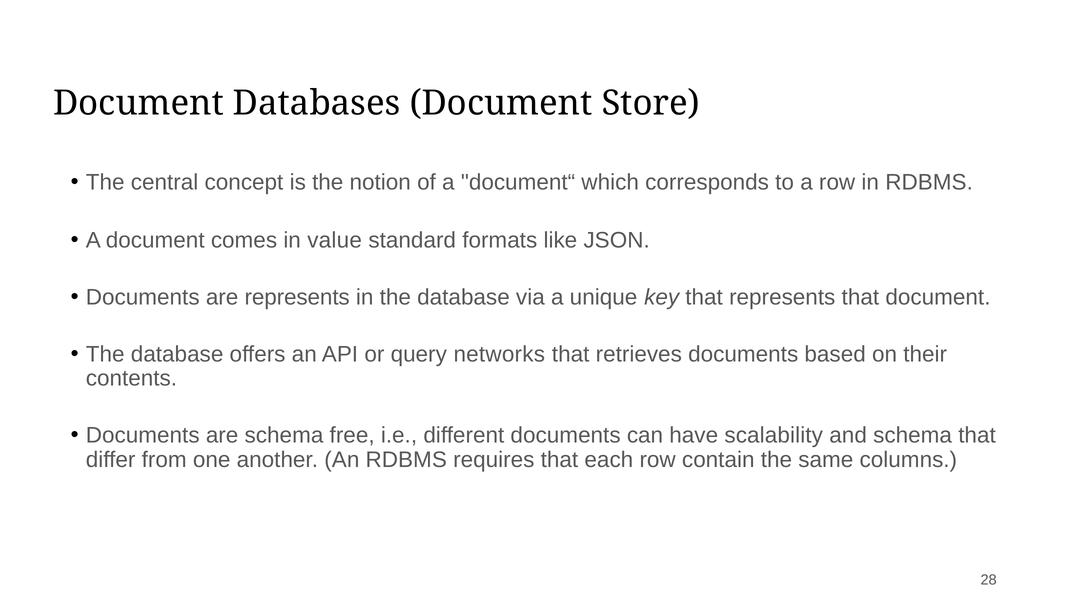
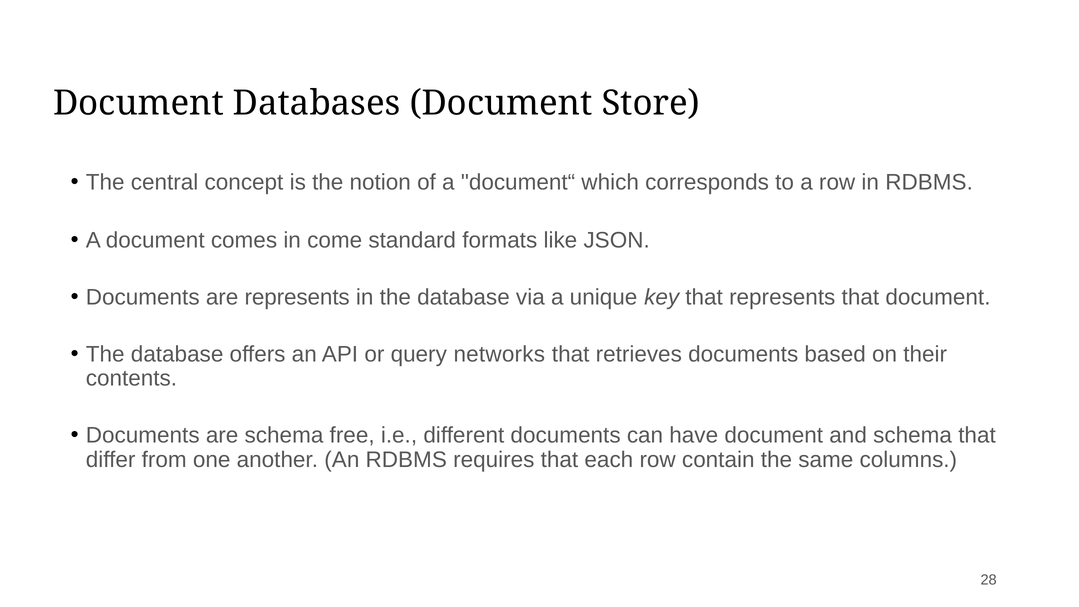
value: value -> come
have scalability: scalability -> document
